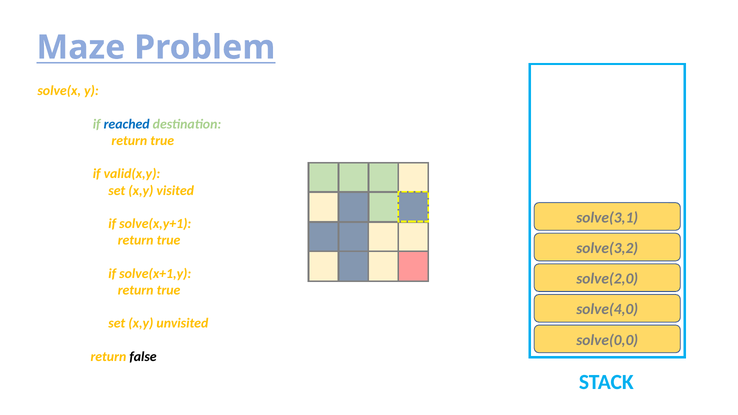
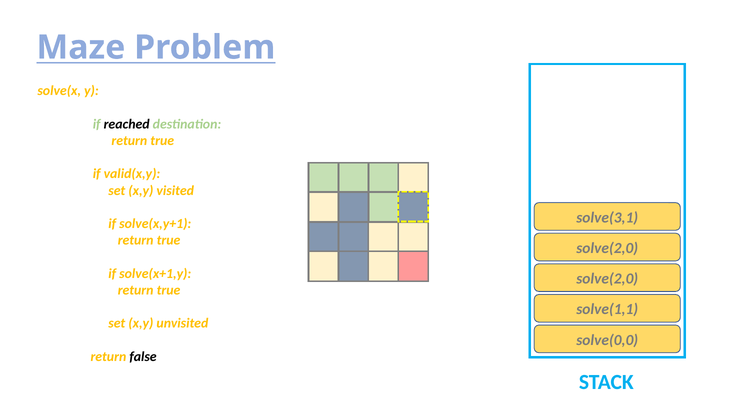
reached colour: blue -> black
solve(3,2 at (607, 248): solve(3,2 -> solve(2,0
solve(4,0: solve(4,0 -> solve(1,1
